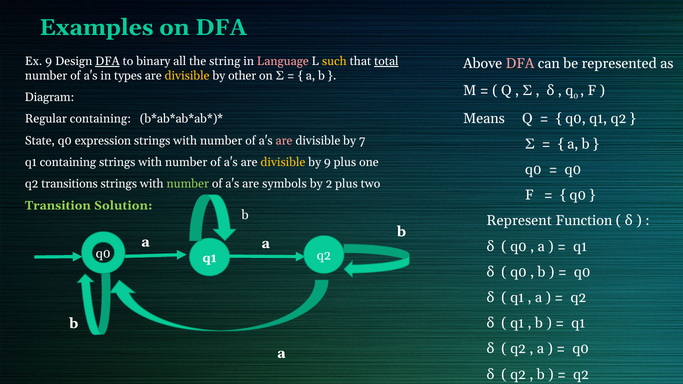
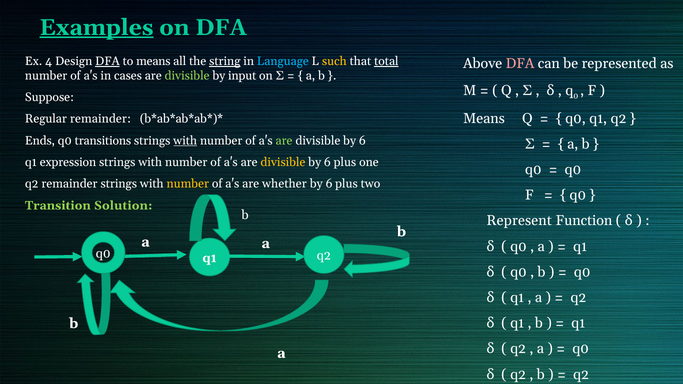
Examples underline: none -> present
Ex 9: 9 -> 4
to binary: binary -> means
string underline: none -> present
Language colour: pink -> light blue
types: types -> cases
divisible at (187, 76) colour: yellow -> light green
other: other -> input
Diagram: Diagram -> Suppose
Regular containing: containing -> remainder
State: State -> Ends
expression: expression -> transitions
with at (185, 141) underline: none -> present
are at (284, 141) colour: pink -> light green
7 at (362, 141): 7 -> 6
q1 containing: containing -> expression
9 at (327, 162): 9 -> 6
q2 transitions: transitions -> remainder
number at (188, 184) colour: light green -> yellow
symbols: symbols -> whether
2 at (329, 184): 2 -> 6
